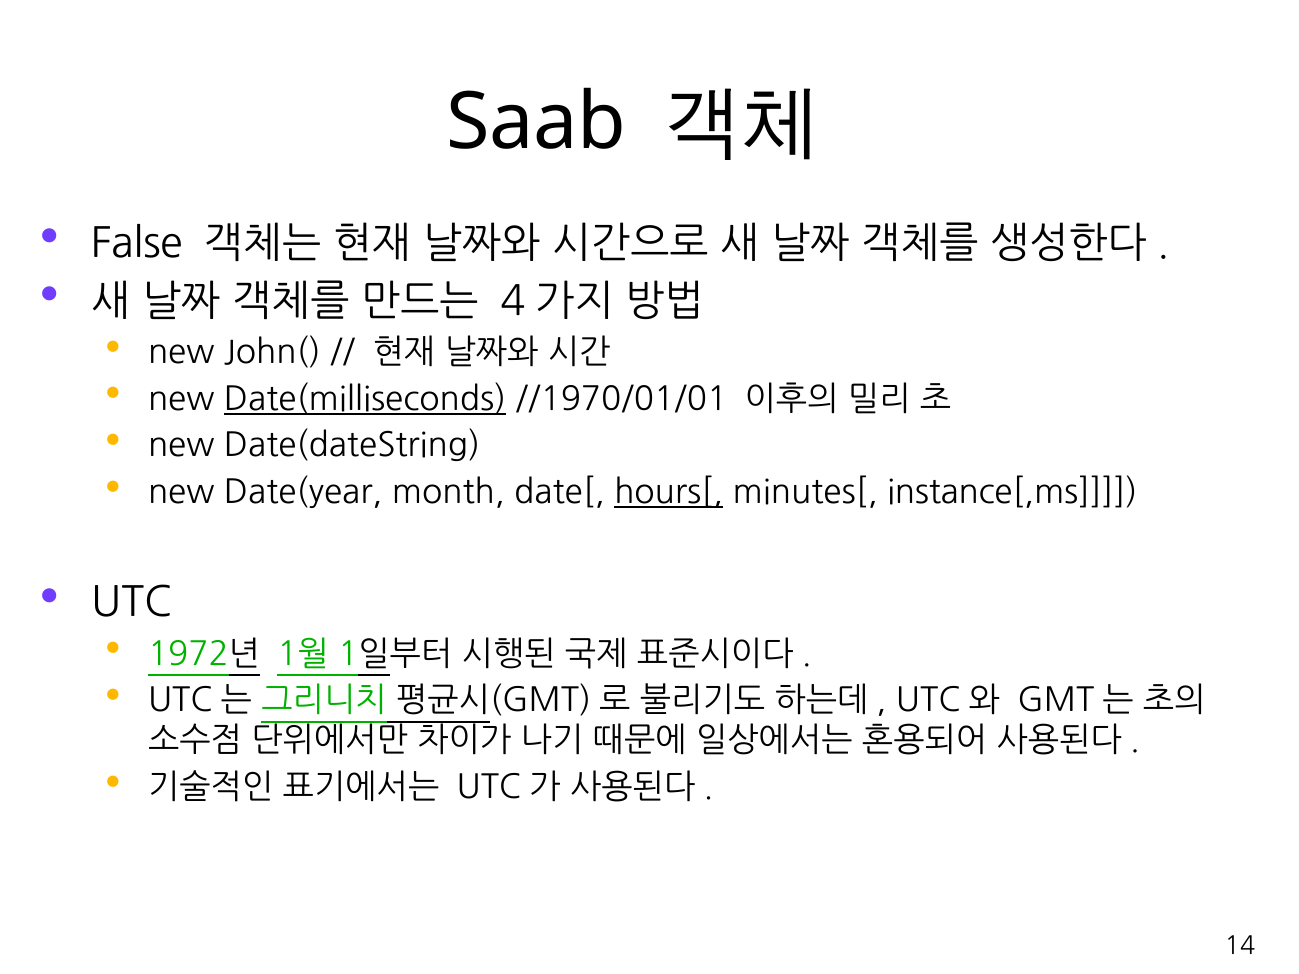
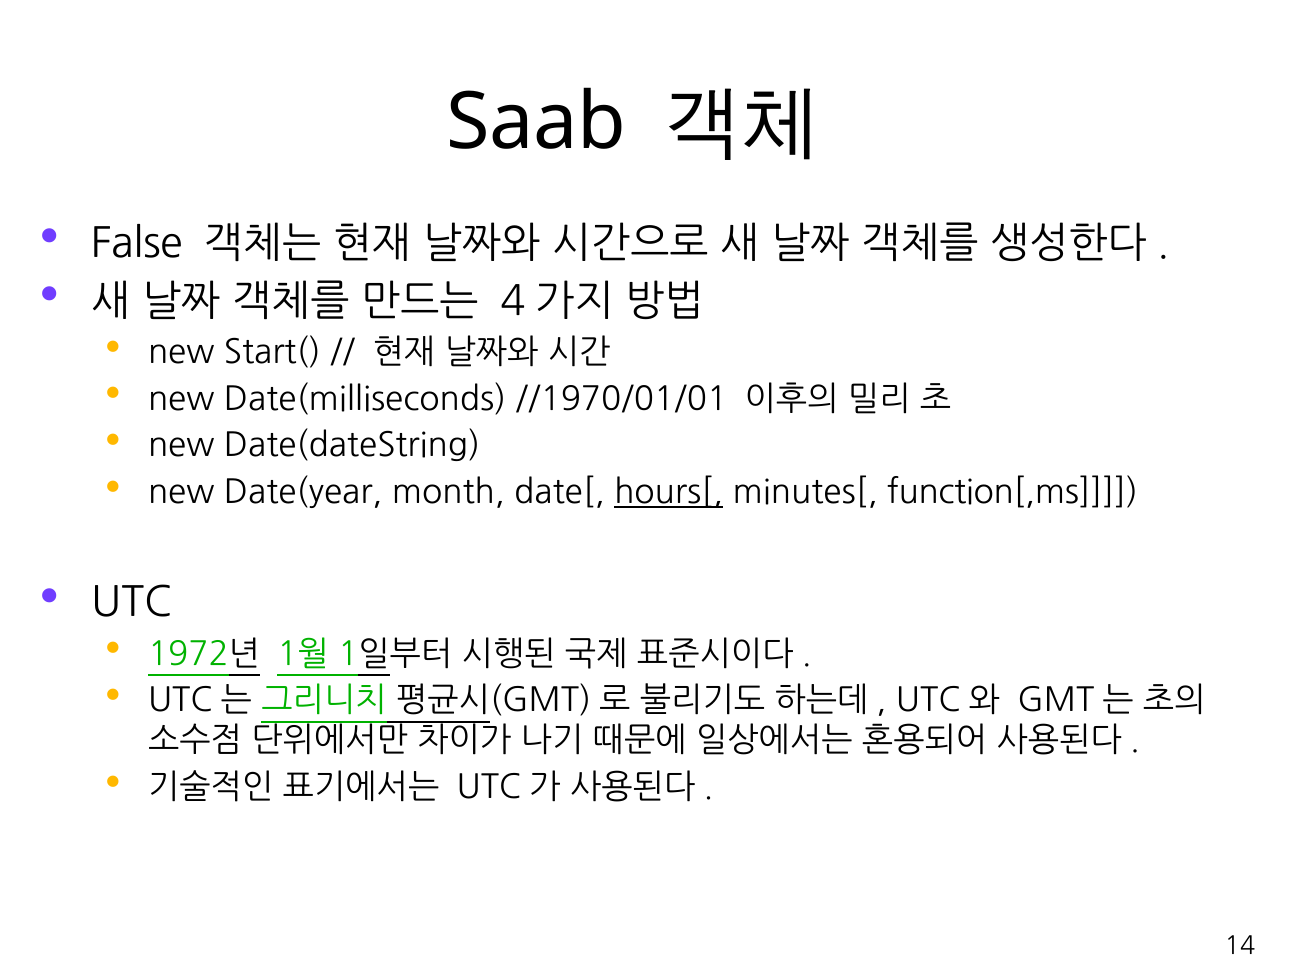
John(: John( -> Start(
Date(milliseconds underline: present -> none
instance[,ms: instance[,ms -> function[,ms
